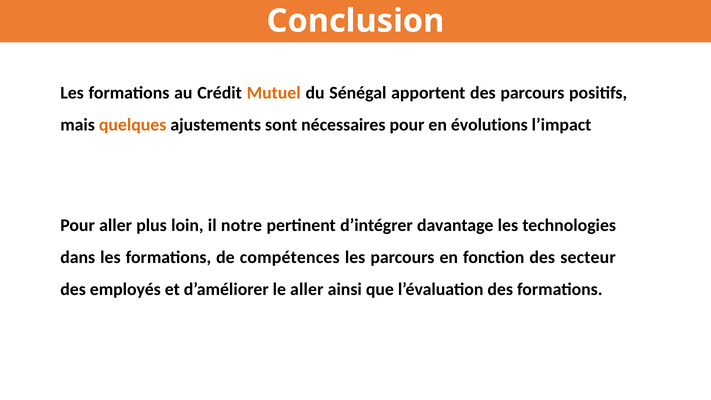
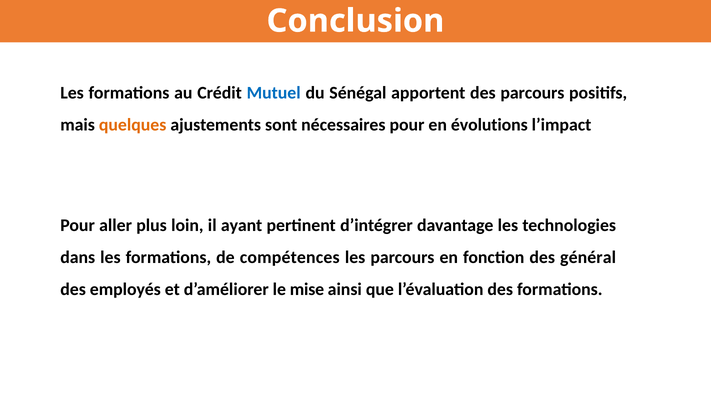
Mutuel colour: orange -> blue
notre: notre -> ayant
secteur: secteur -> général
le aller: aller -> mise
